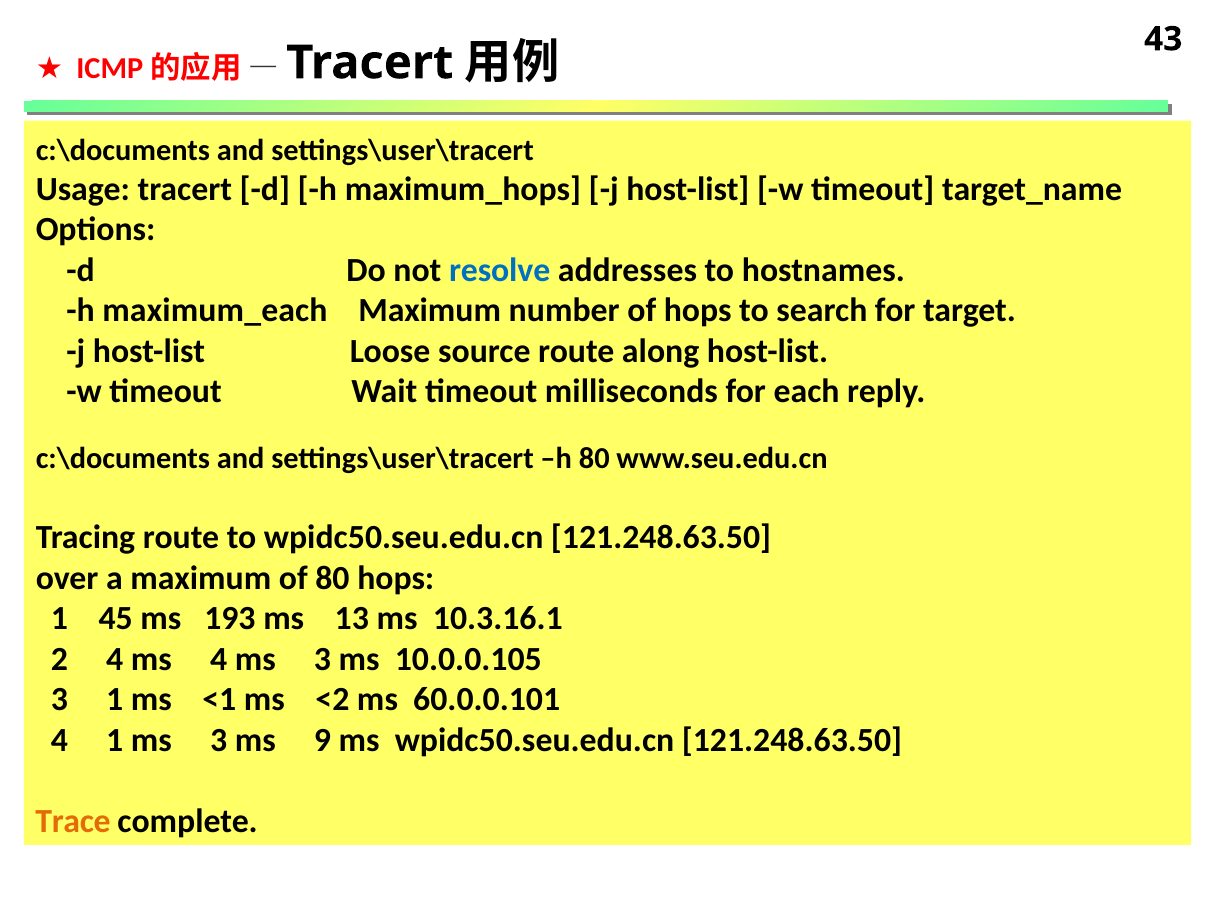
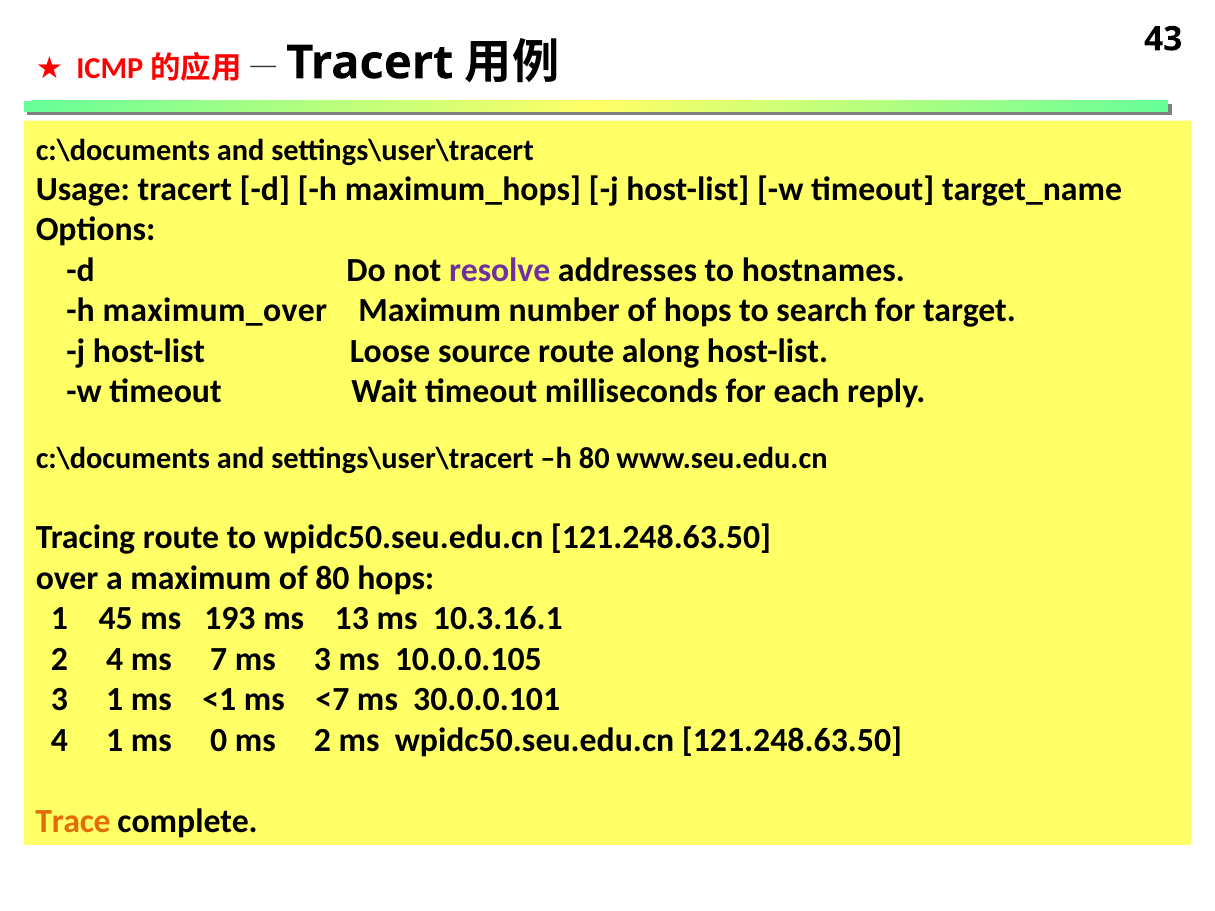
resolve colour: blue -> purple
maximum_each: maximum_each -> maximum_over
ms 4: 4 -> 7
<2: <2 -> <7
60.0.0.101: 60.0.0.101 -> 30.0.0.101
1 ms 3: 3 -> 0
ms 9: 9 -> 2
